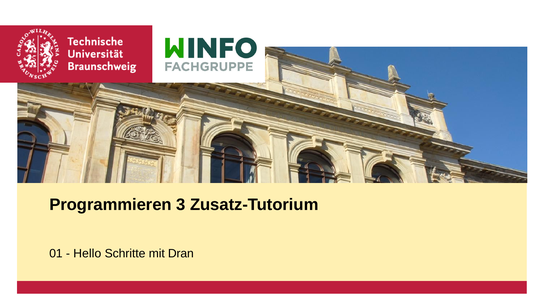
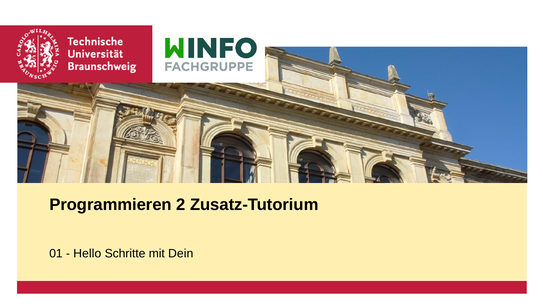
3: 3 -> 2
Dran: Dran -> Dein
